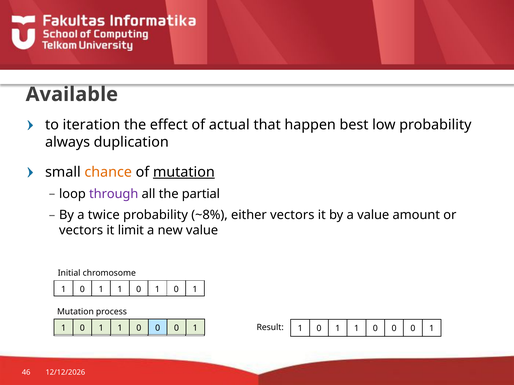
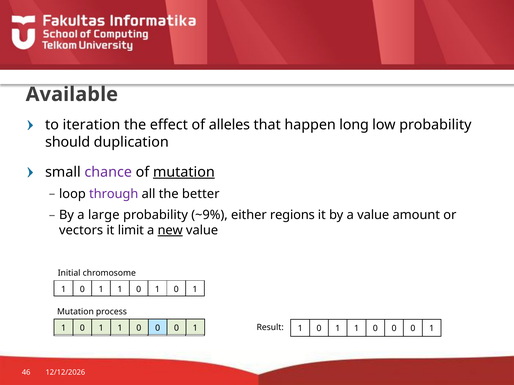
actual: actual -> alleles
best: best -> long
always: always -> should
chance colour: orange -> purple
partial: partial -> better
twice: twice -> large
~8%: ~8% -> ~9%
either vectors: vectors -> regions
new underline: none -> present
